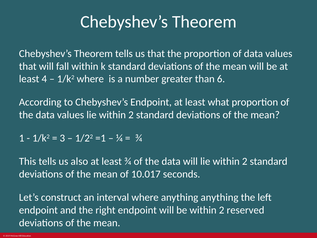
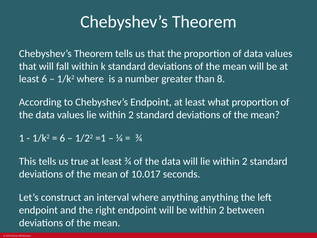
least 4: 4 -> 6
6: 6 -> 8
3 at (62, 138): 3 -> 6
also: also -> true
reserved: reserved -> between
